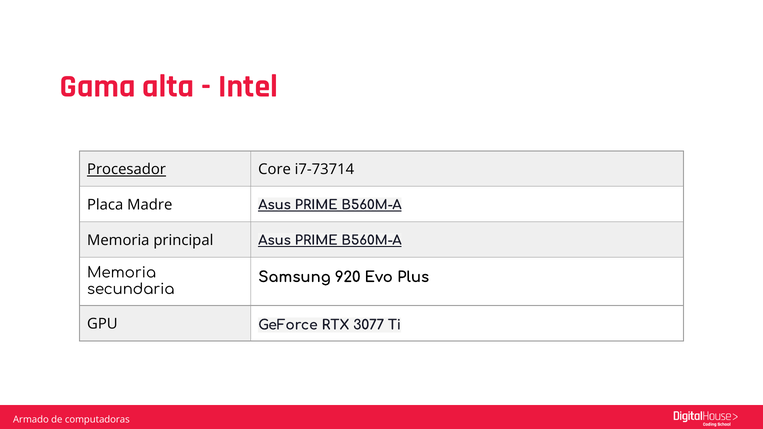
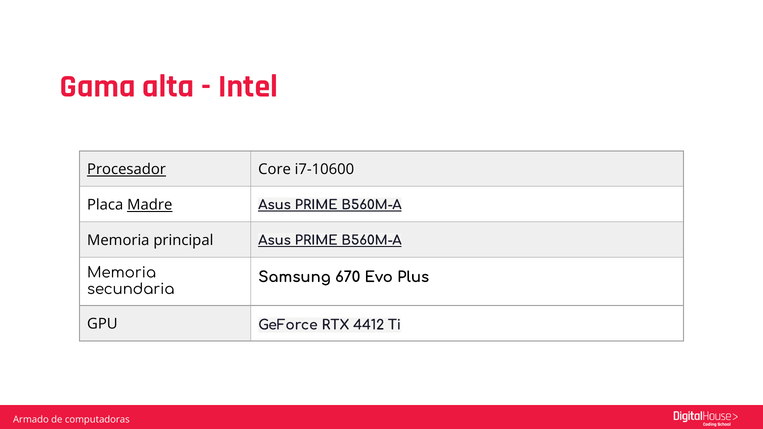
i7-73714: i7-73714 -> i7-10600
Madre underline: none -> present
920: 920 -> 670
3077: 3077 -> 4412
